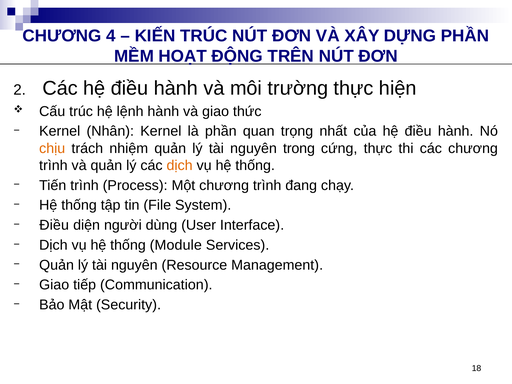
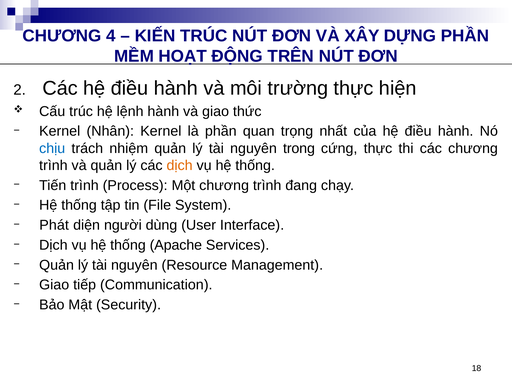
chịu colour: orange -> blue
Điều at (54, 225): Điều -> Phát
Module: Module -> Apache
